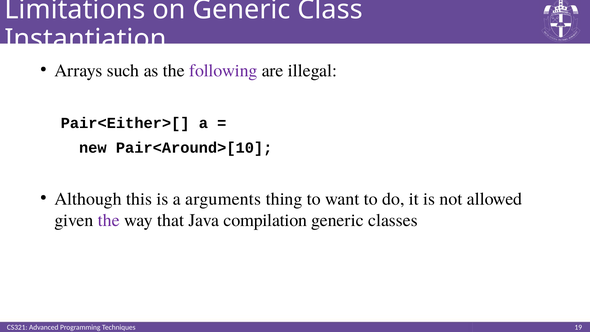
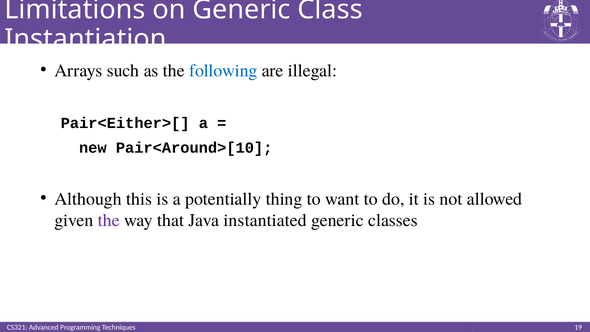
following colour: purple -> blue
arguments: arguments -> potentially
compilation: compilation -> instantiated
